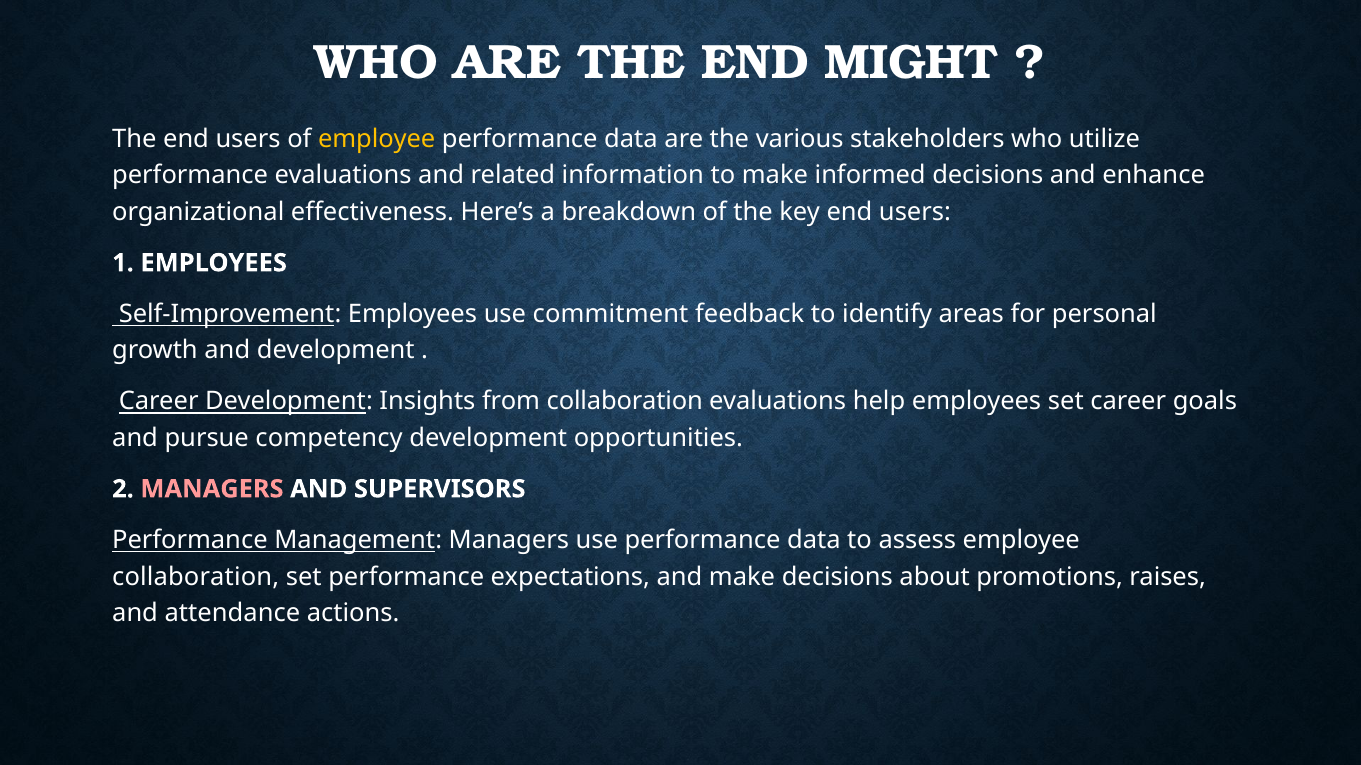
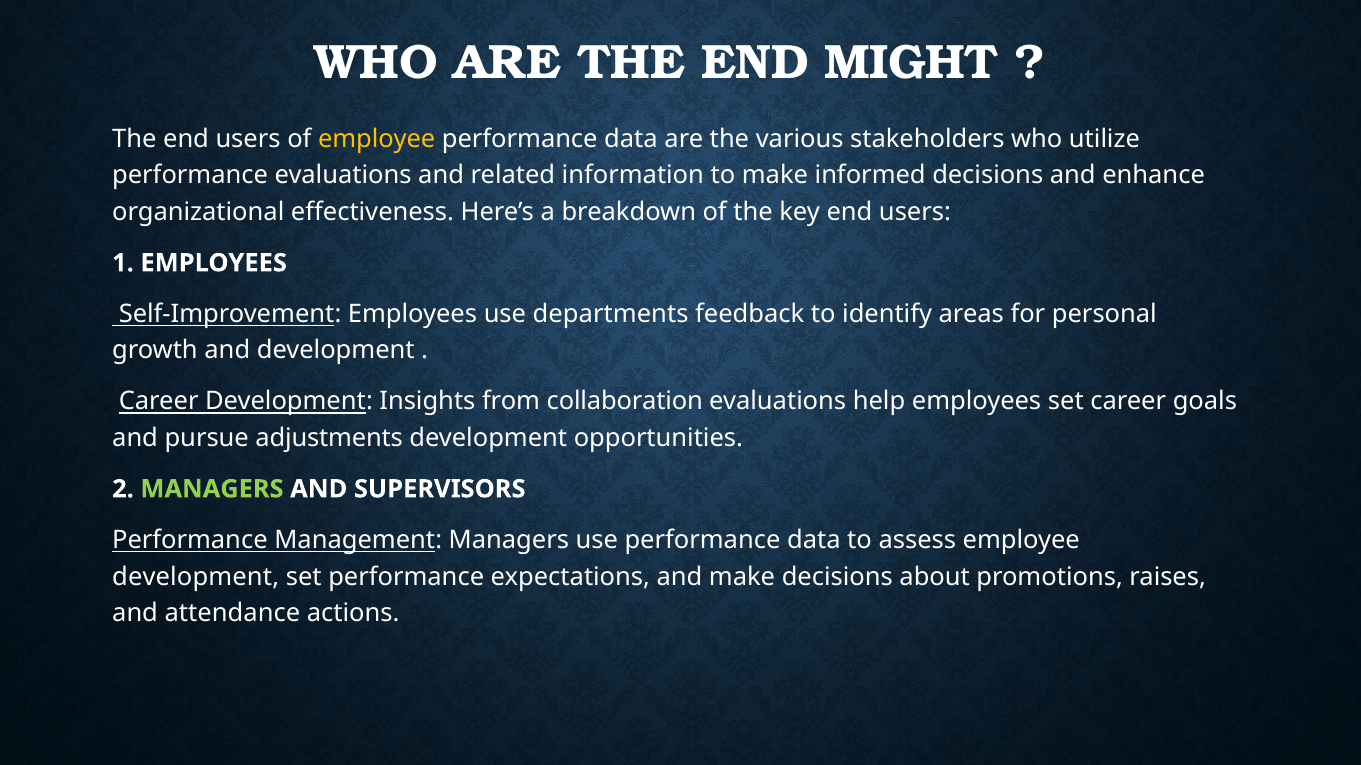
commitment: commitment -> departments
competency: competency -> adjustments
MANAGERS at (212, 489) colour: pink -> light green
collaboration at (196, 577): collaboration -> development
